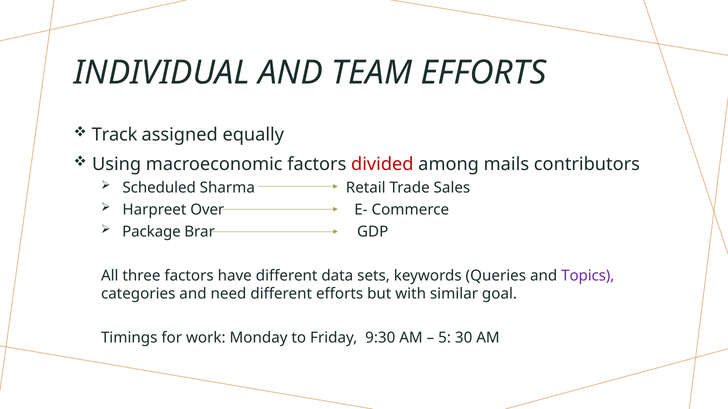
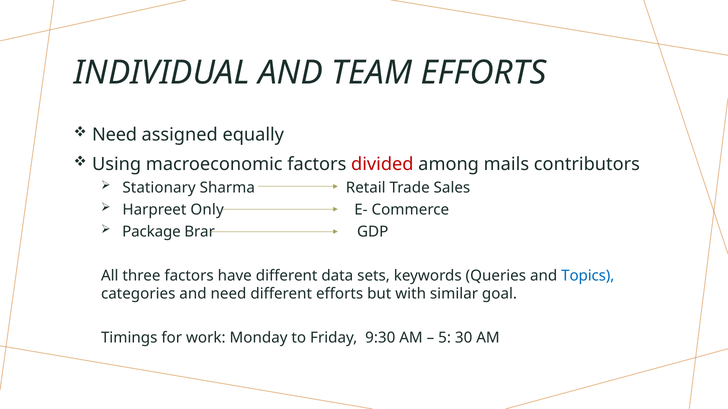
Track at (115, 135): Track -> Need
Scheduled: Scheduled -> Stationary
Over: Over -> Only
Topics colour: purple -> blue
